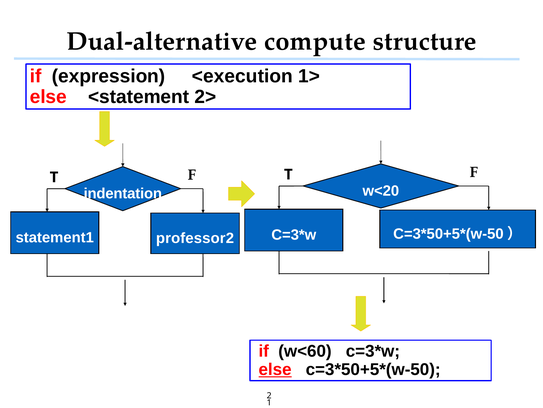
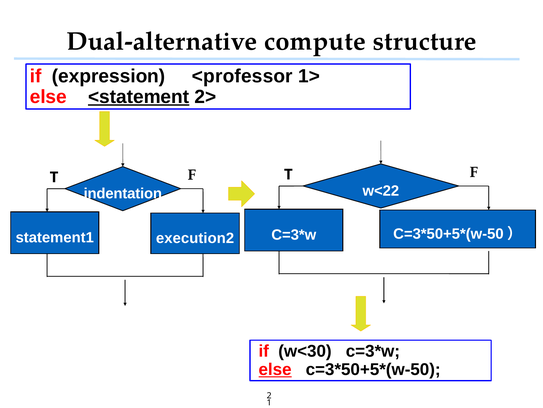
<execution: <execution -> <professor
<statement underline: none -> present
w<20: w<20 -> w<22
professor2: professor2 -> execution2
w<60: w<60 -> w<30
